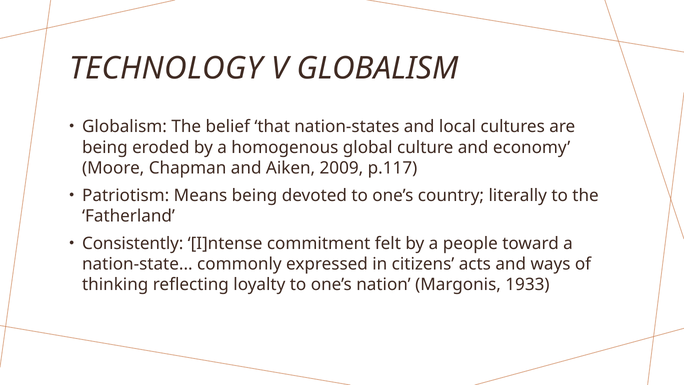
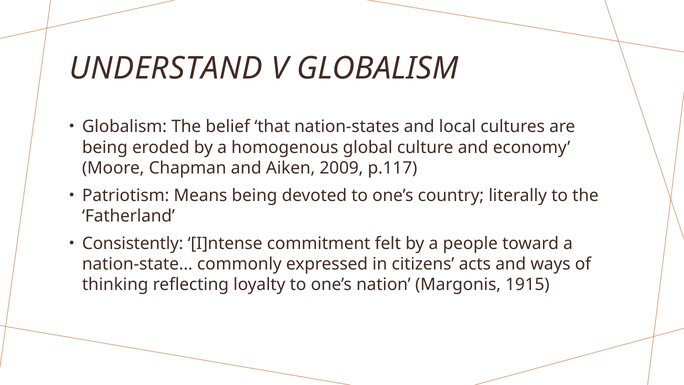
TECHNOLOGY: TECHNOLOGY -> UNDERSTAND
1933: 1933 -> 1915
